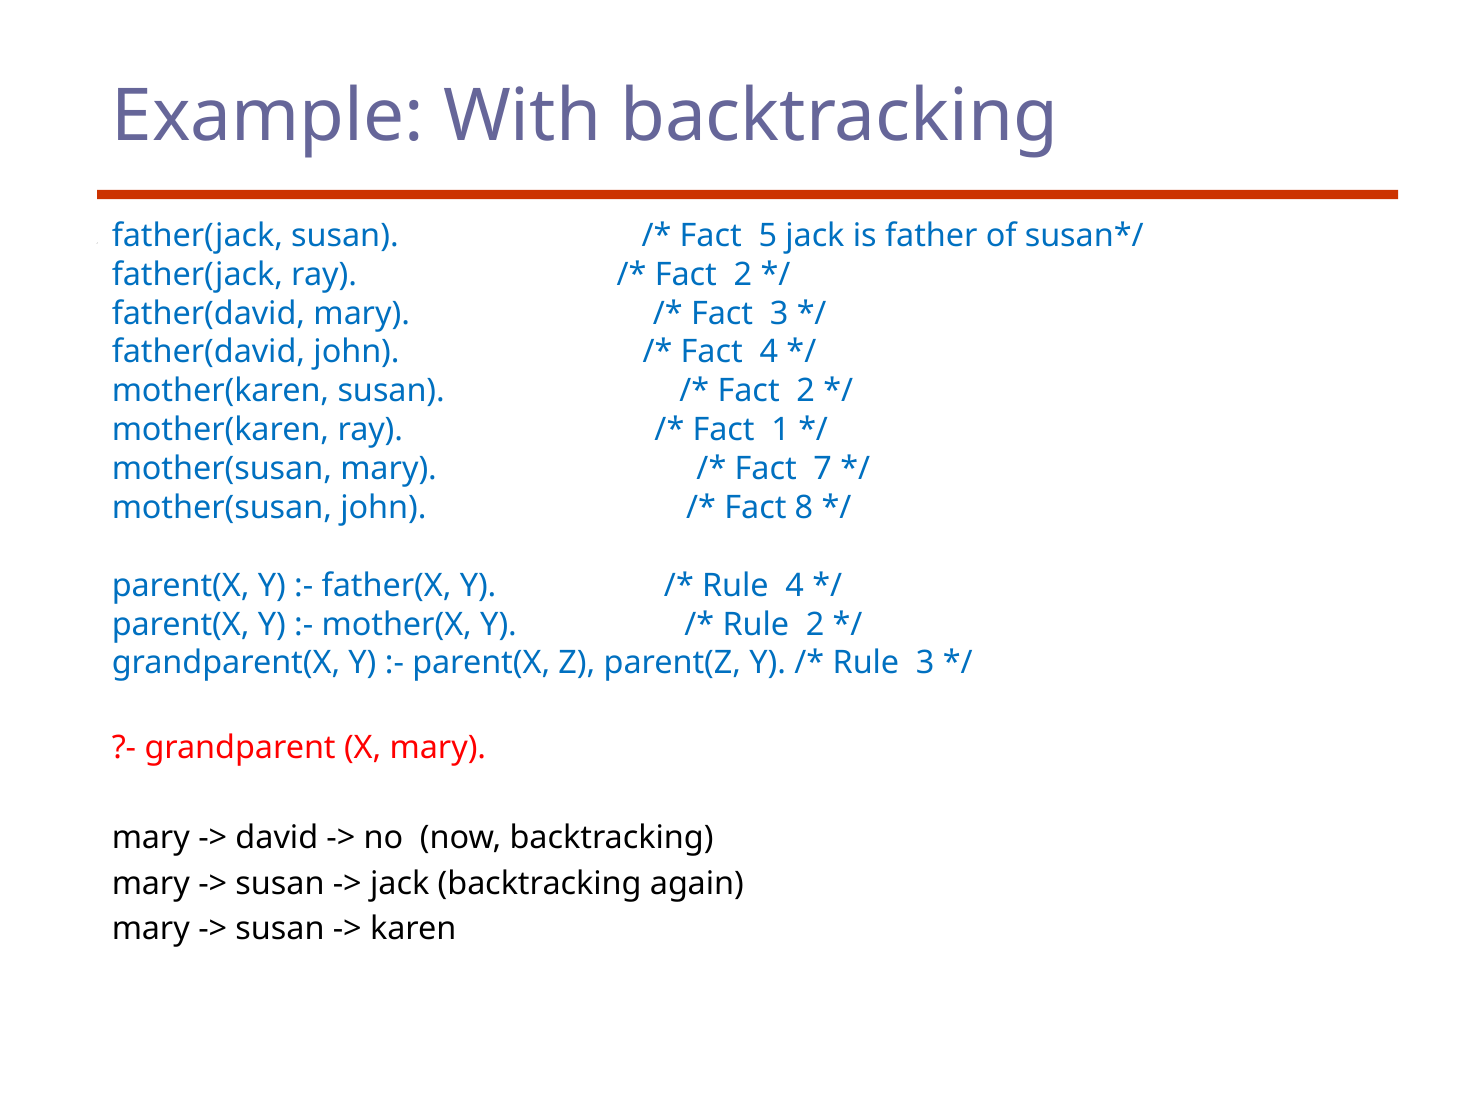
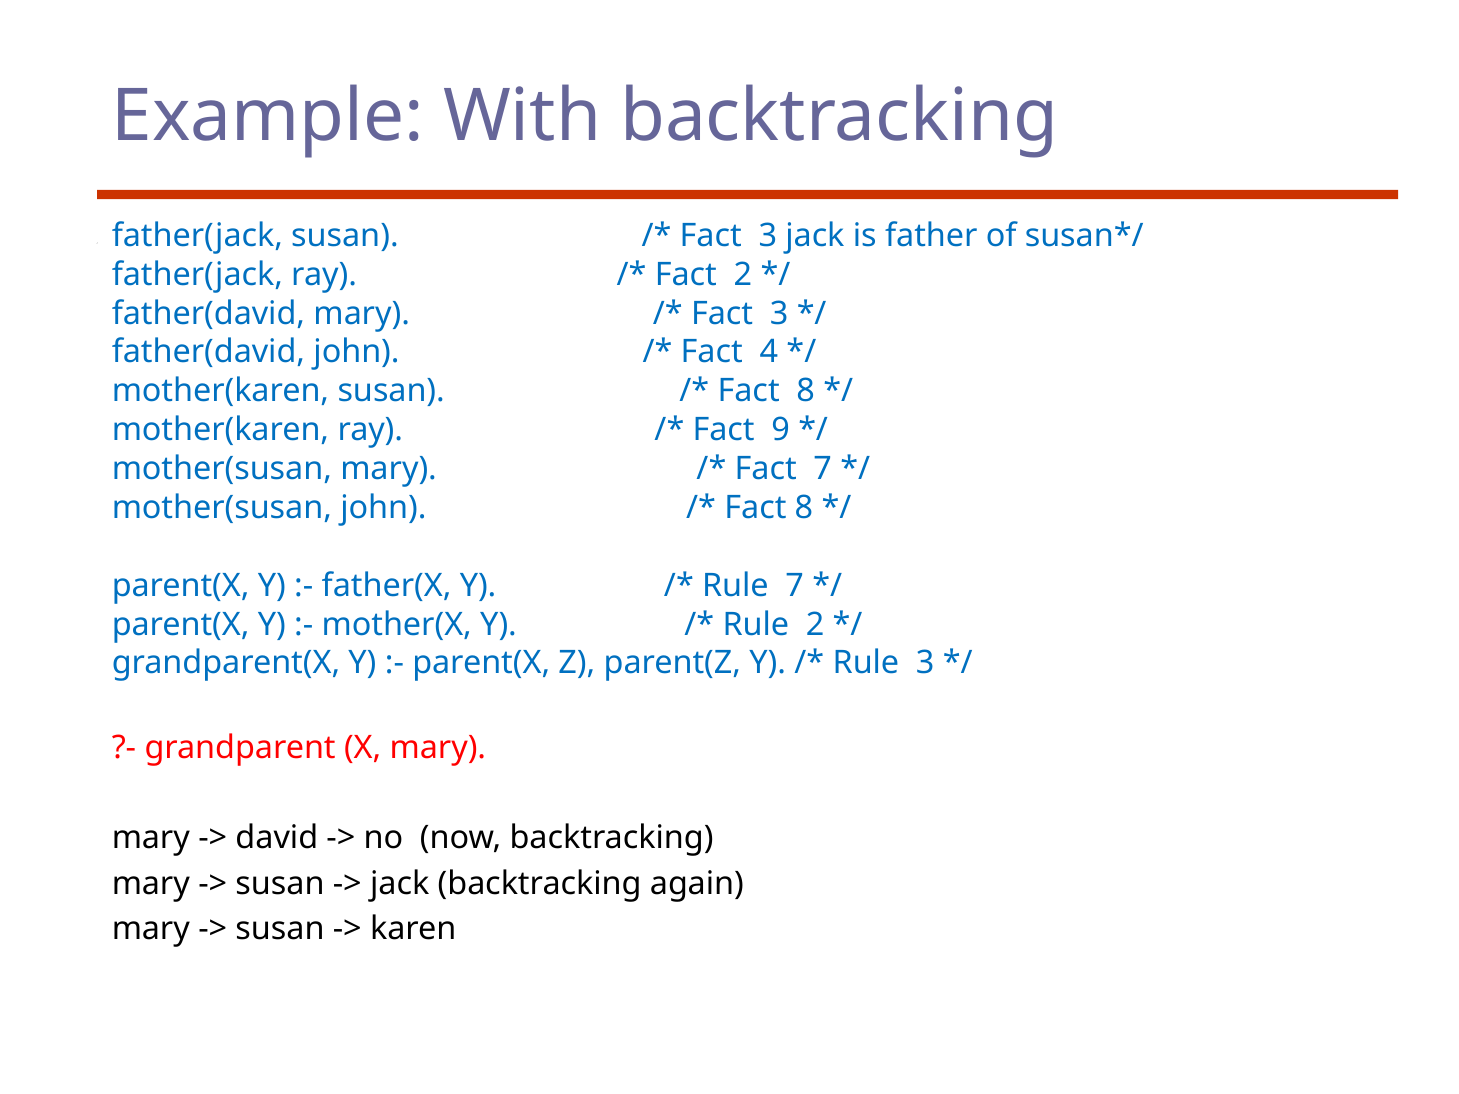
5 at (768, 236): 5 -> 3
2 at (806, 391): 2 -> 8
1: 1 -> 9
Rule 4: 4 -> 7
